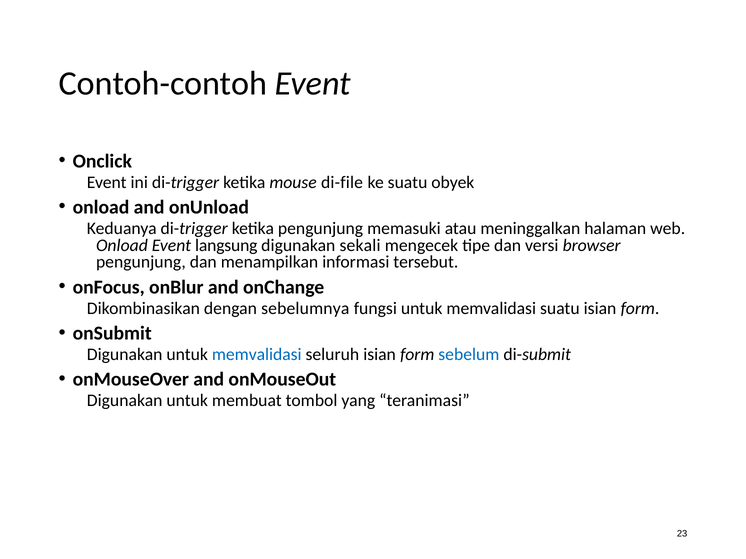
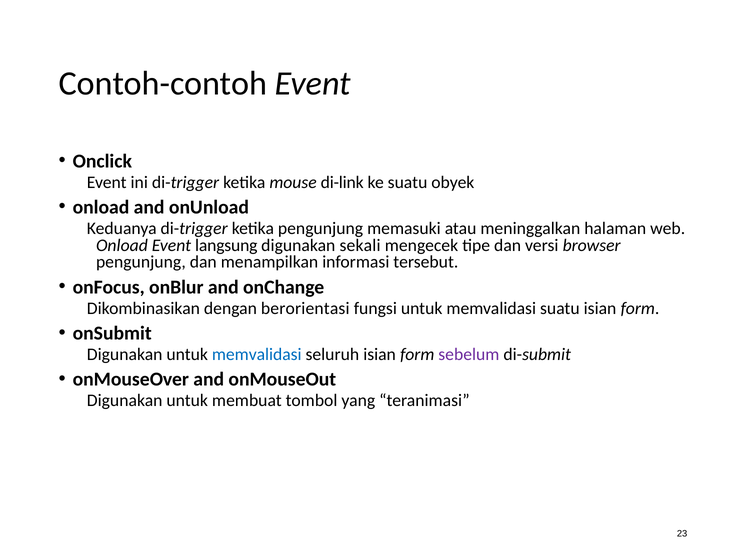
di-file: di-file -> di-link
sebelumnya: sebelumnya -> berorientasi
sebelum colour: blue -> purple
